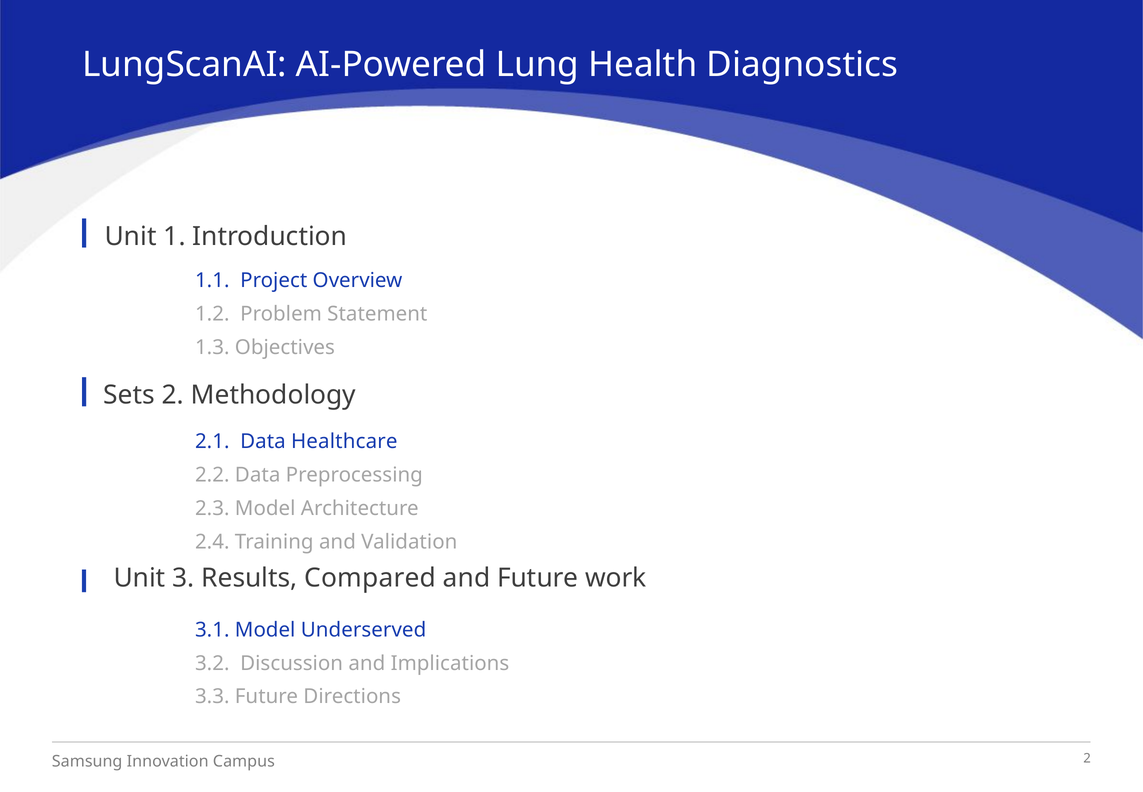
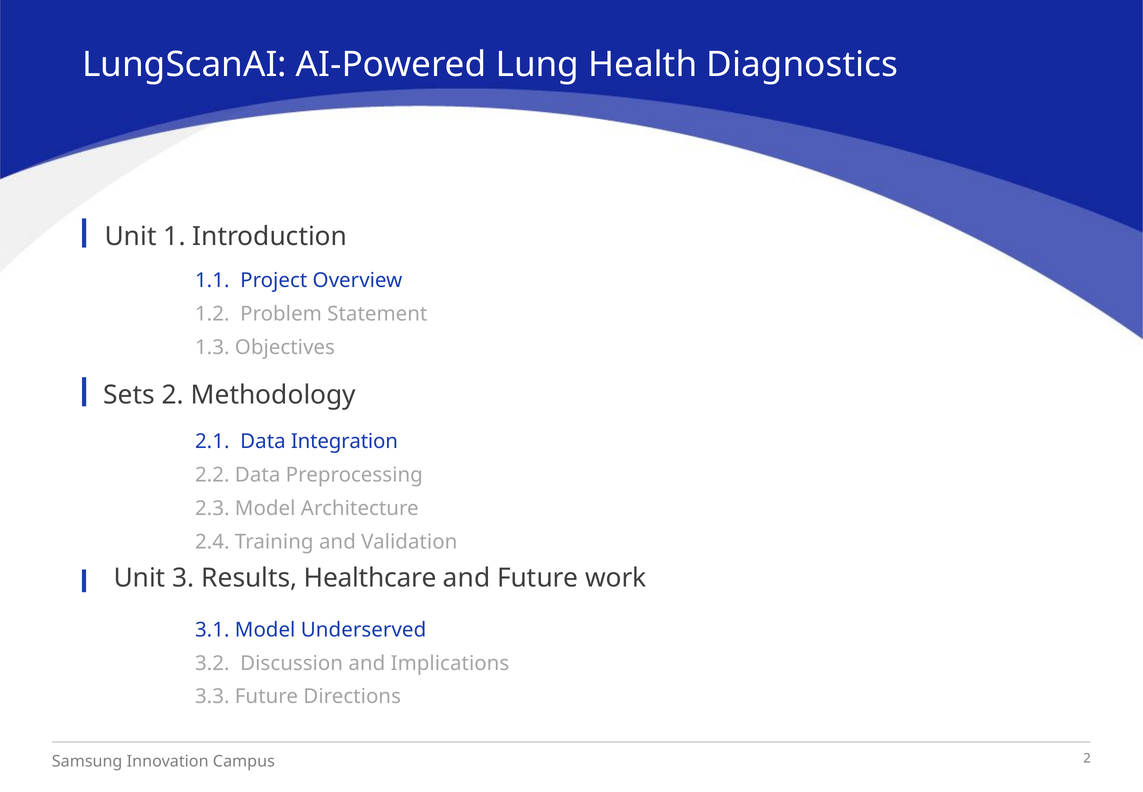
Healthcare: Healthcare -> Integration
Compared: Compared -> Healthcare
